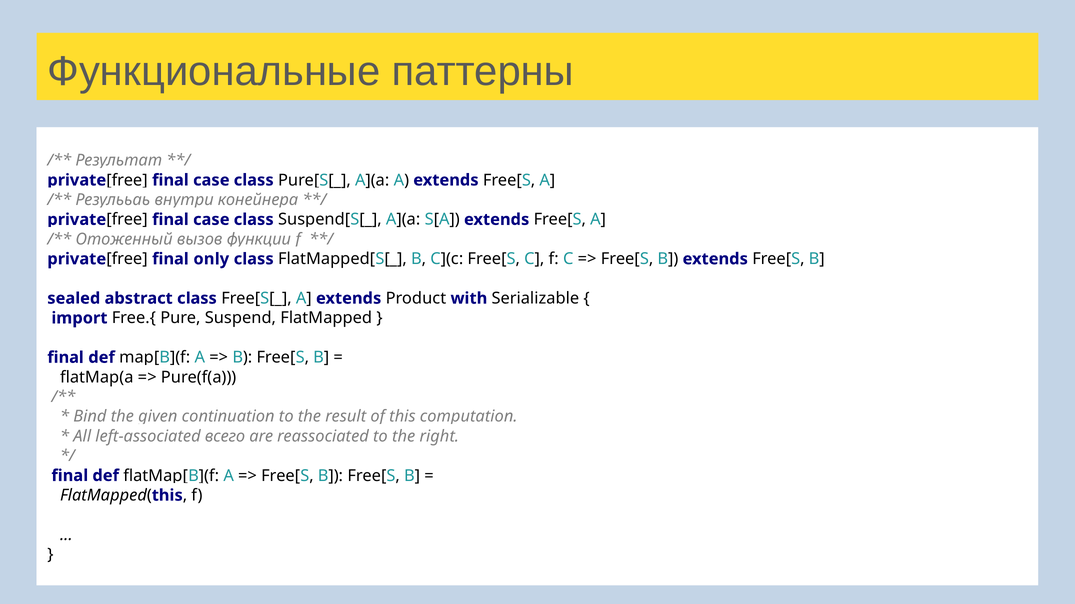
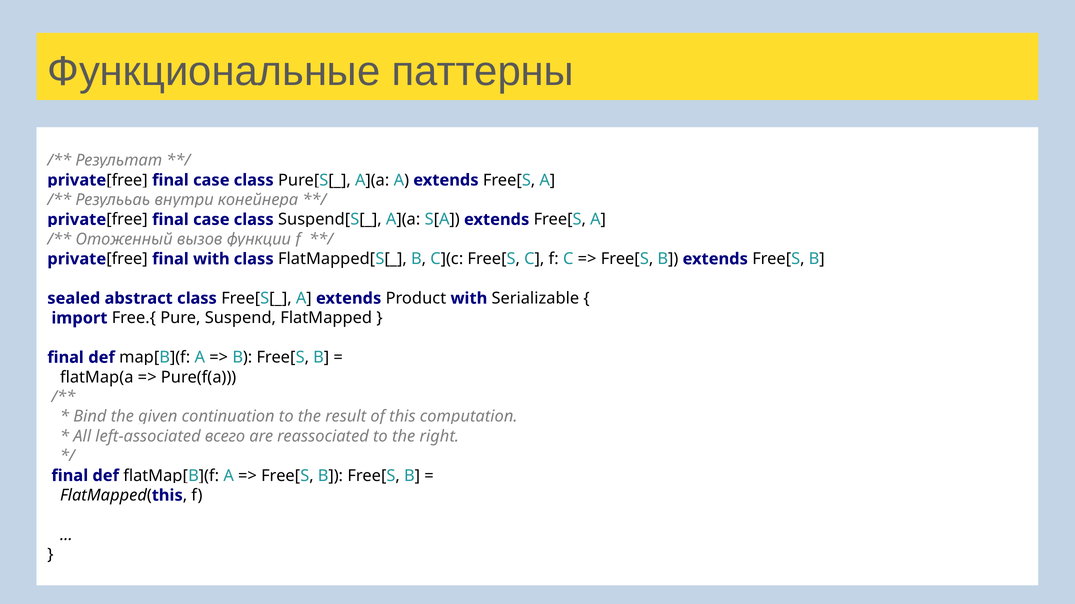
final only: only -> with
